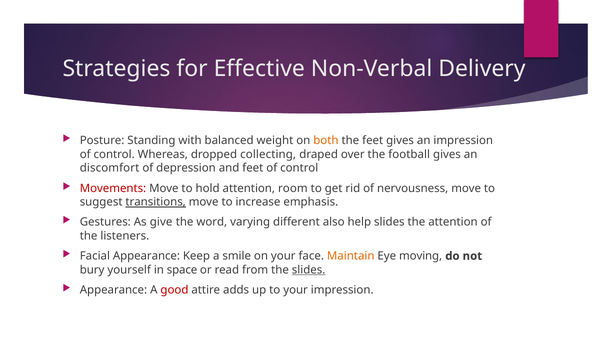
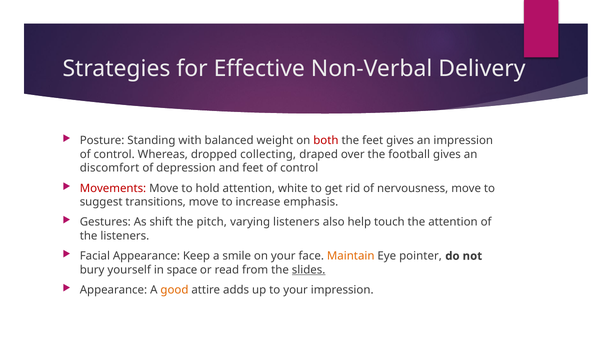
both colour: orange -> red
room: room -> white
transitions underline: present -> none
give: give -> shift
word: word -> pitch
varying different: different -> listeners
help slides: slides -> touch
moving: moving -> pointer
good colour: red -> orange
